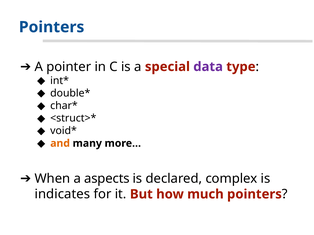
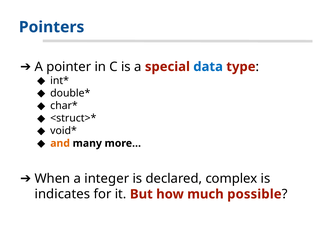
data colour: purple -> blue
aspects: aspects -> integer
much pointers: pointers -> possible
